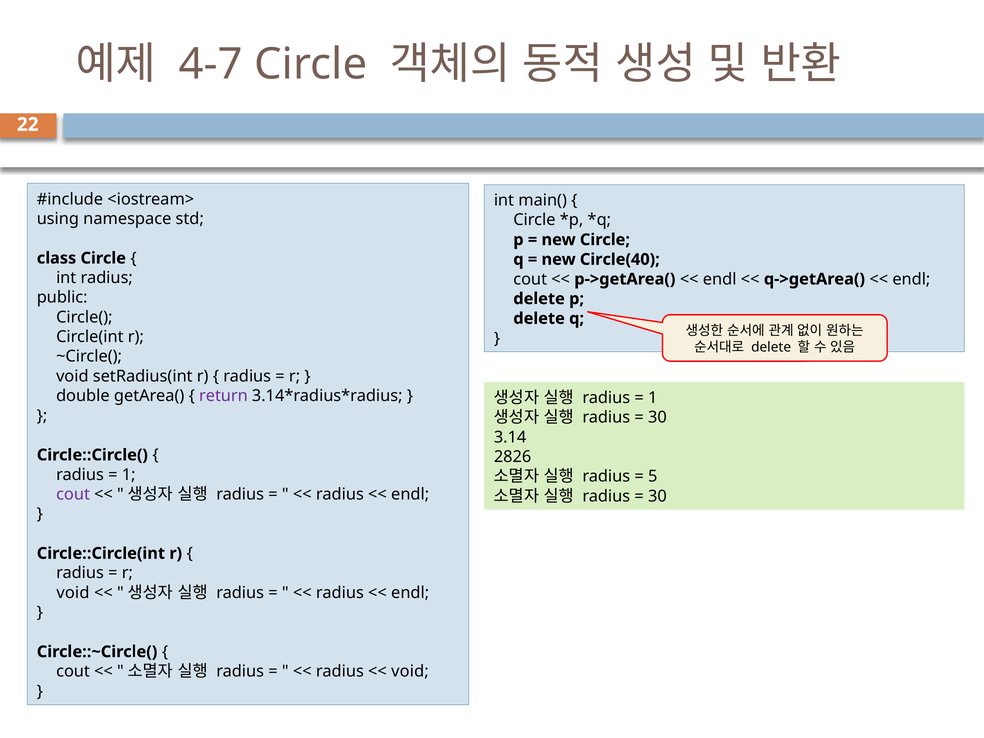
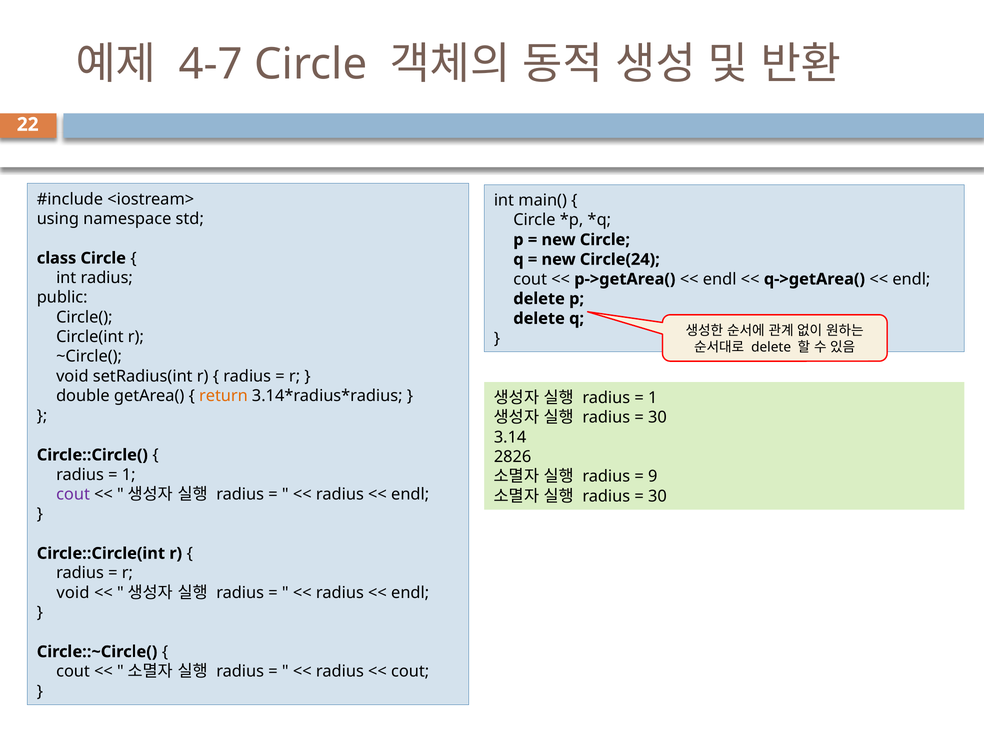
Circle(40: Circle(40 -> Circle(24
return colour: purple -> orange
5: 5 -> 9
void at (410, 671): void -> cout
